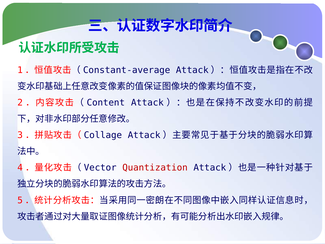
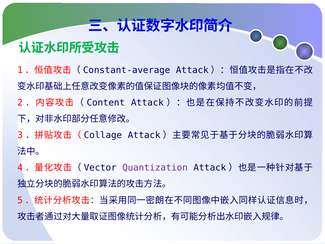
Quantization colour: red -> purple
